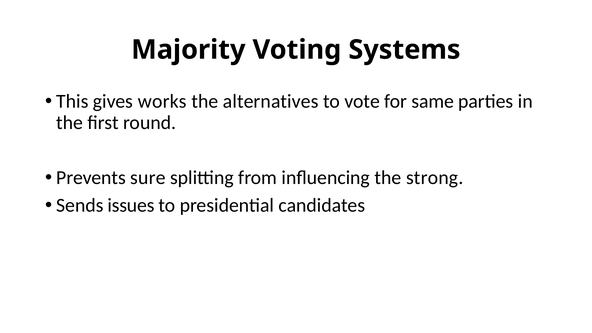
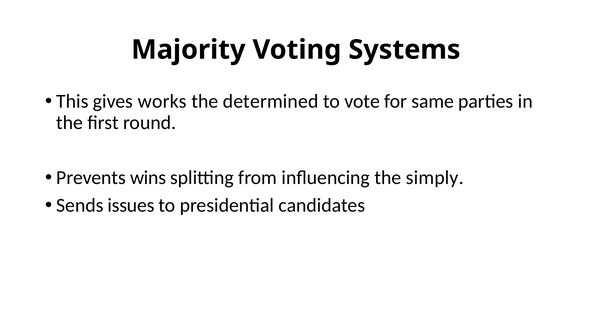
alternatives: alternatives -> determined
sure: sure -> wins
strong: strong -> simply
